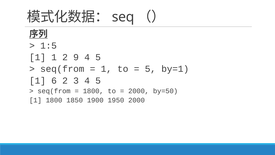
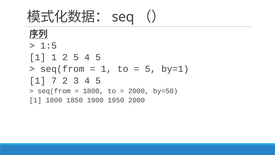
2 9: 9 -> 5
6: 6 -> 7
